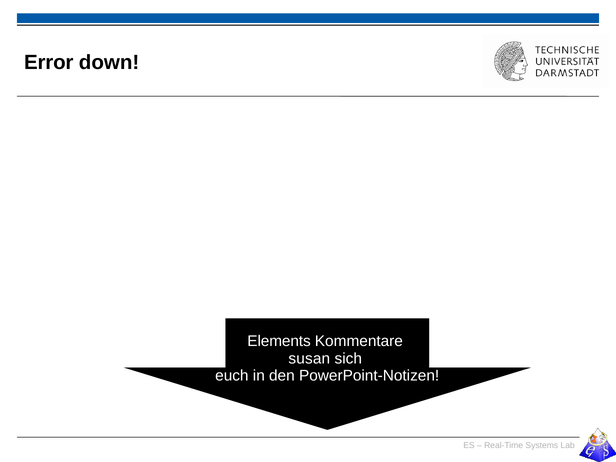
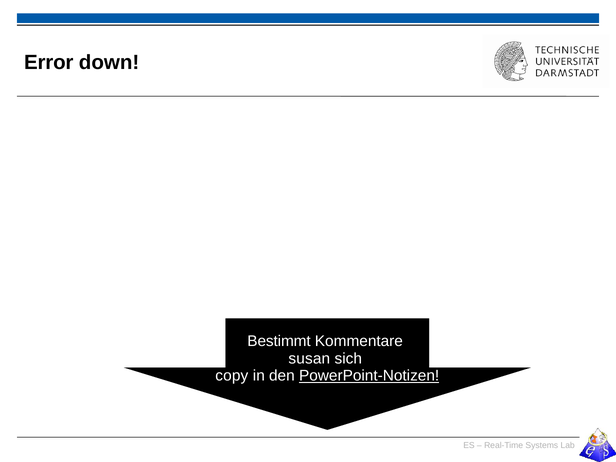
Elements: Elements -> Bestimmt
euch: euch -> copy
PowerPoint-Notizen underline: none -> present
